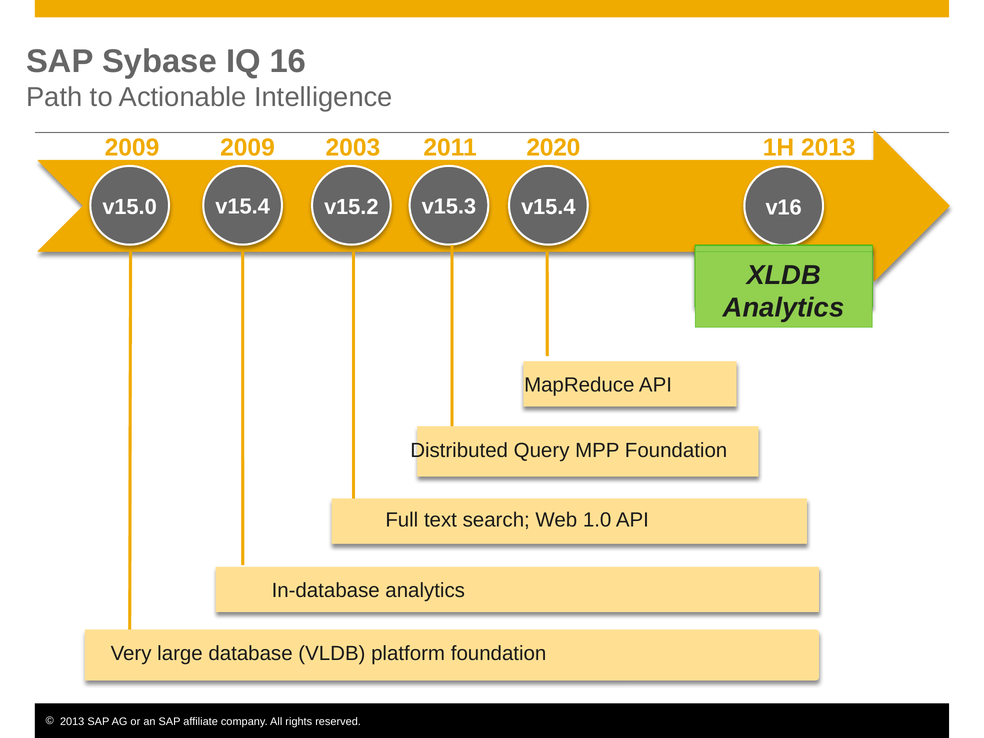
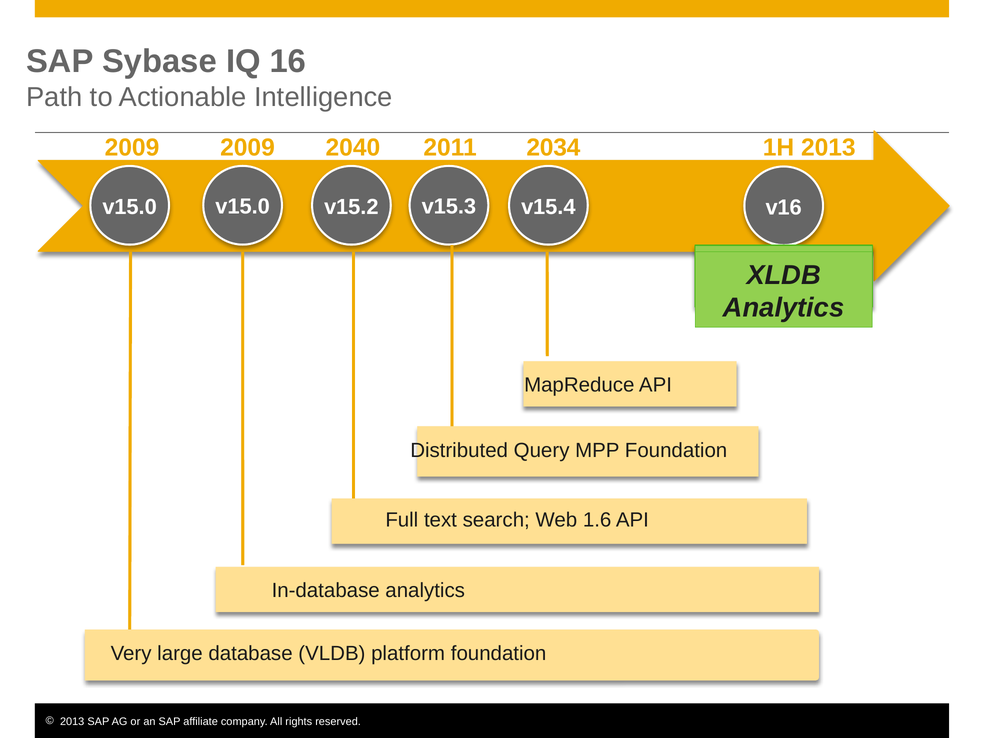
2003: 2003 -> 2040
2020: 2020 -> 2034
v15.4 at (243, 207): v15.4 -> v15.0
1.0: 1.0 -> 1.6
